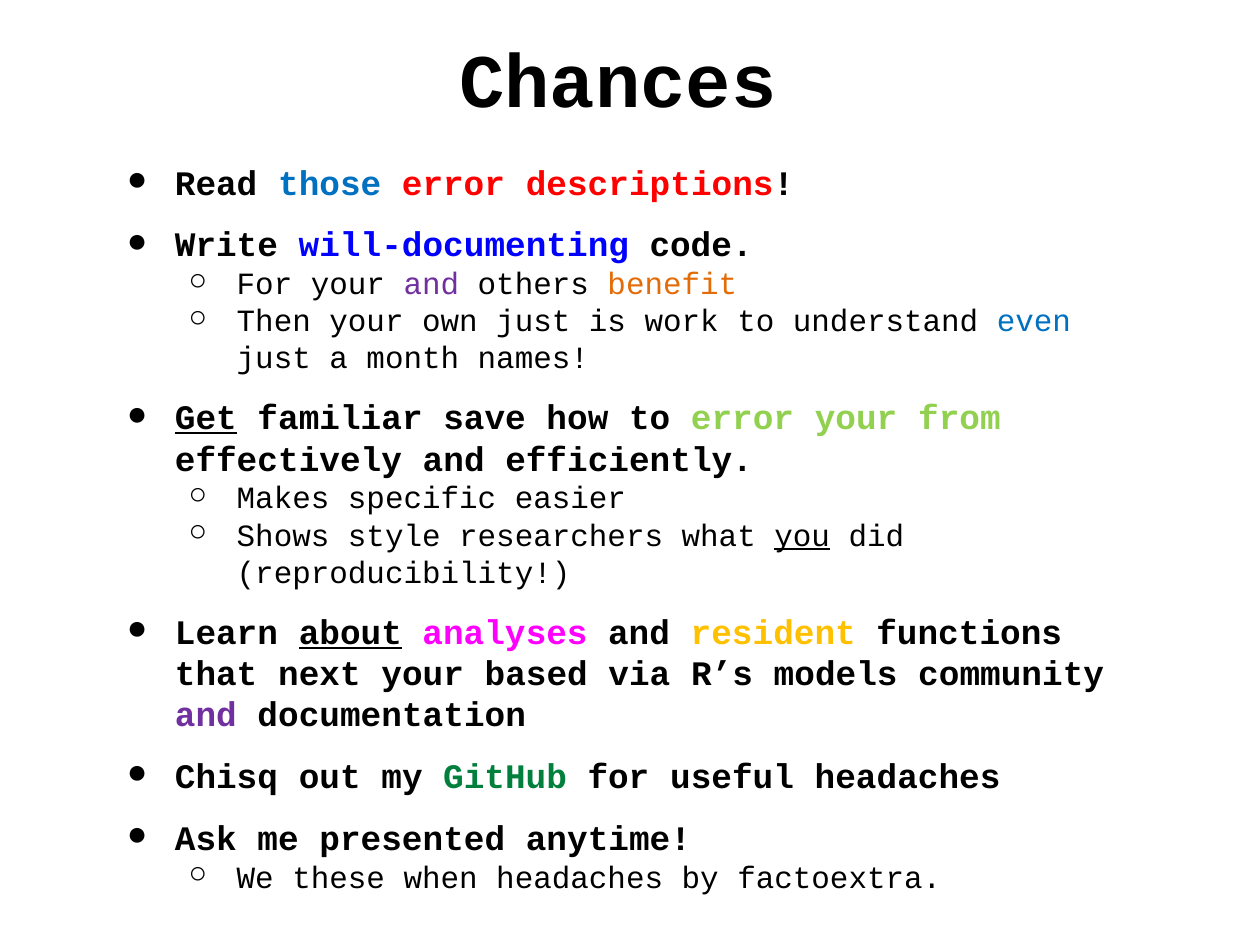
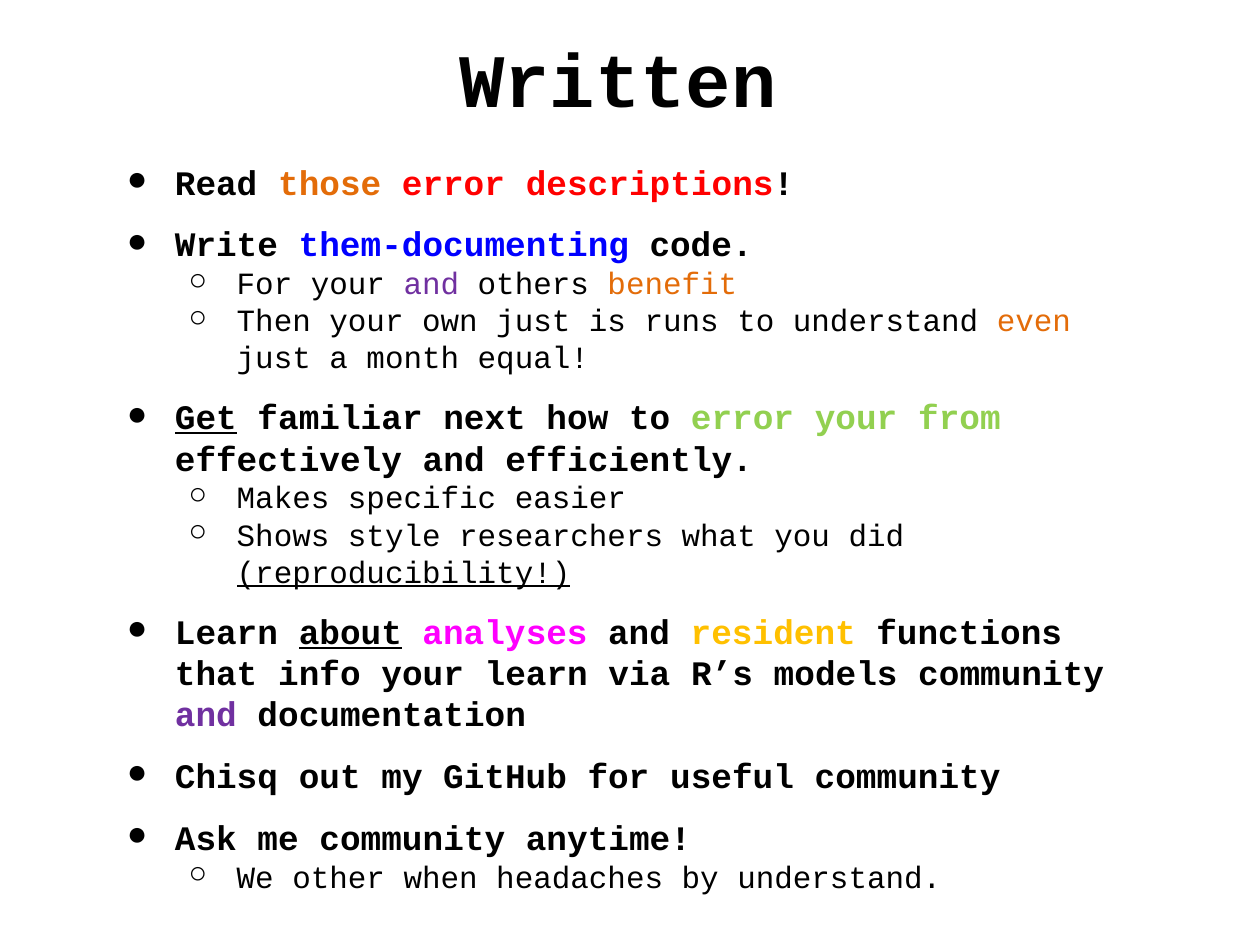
Chances: Chances -> Written
those colour: blue -> orange
will-documenting: will-documenting -> them-documenting
work: work -> runs
even colour: blue -> orange
names: names -> equal
save: save -> next
you underline: present -> none
reproducibility underline: none -> present
next: next -> info
your based: based -> learn
GitHub colour: green -> black
useful headaches: headaches -> community
me presented: presented -> community
these: these -> other
by factoextra: factoextra -> understand
